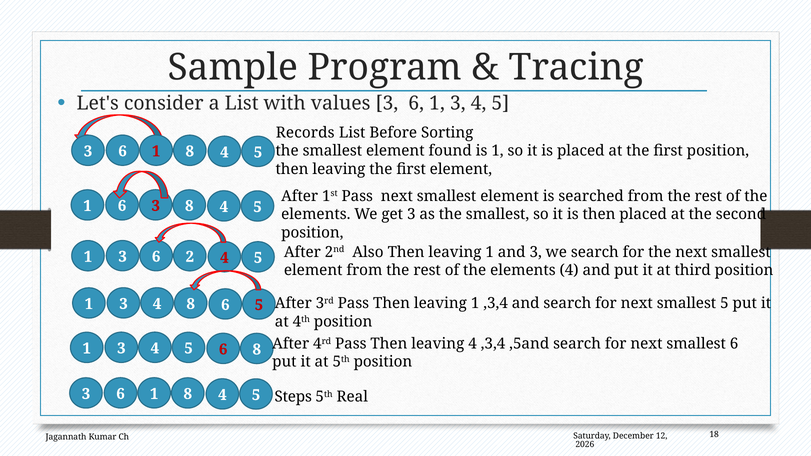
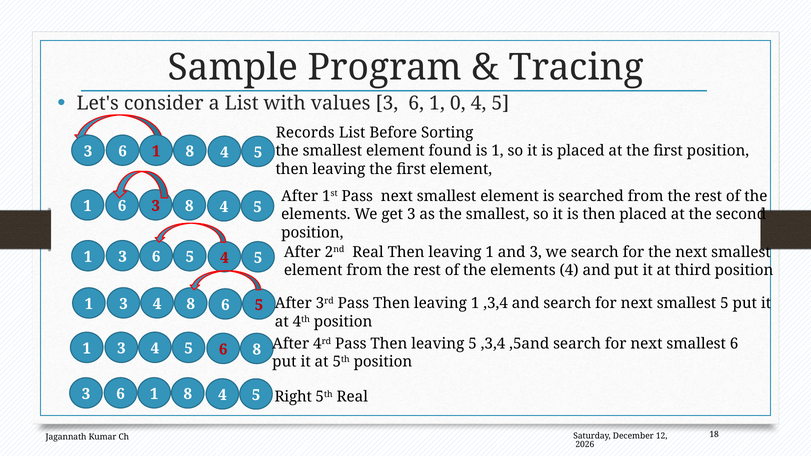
6 1 3: 3 -> 0
2nd Also: Also -> Real
3 6 2: 2 -> 5
leaving 4: 4 -> 5
Steps: Steps -> Right
